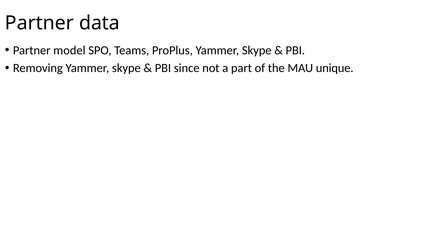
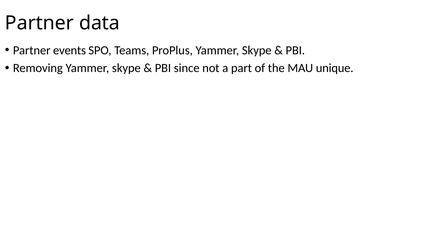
model: model -> events
